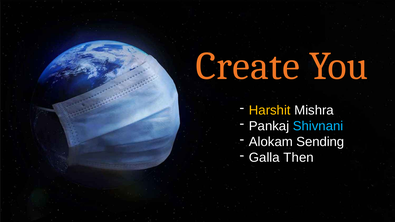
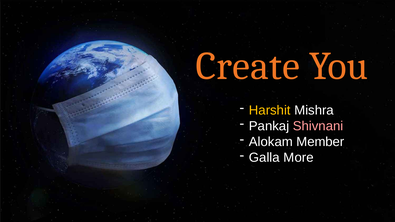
Shivnani colour: light blue -> pink
Sending: Sending -> Member
Then: Then -> More
